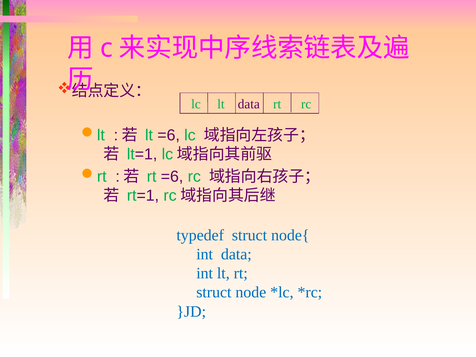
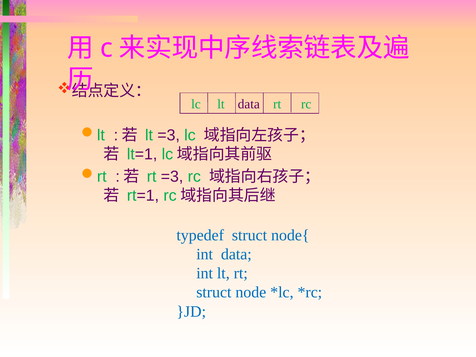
lt =6: =6 -> =3
rt =6: =6 -> =3
